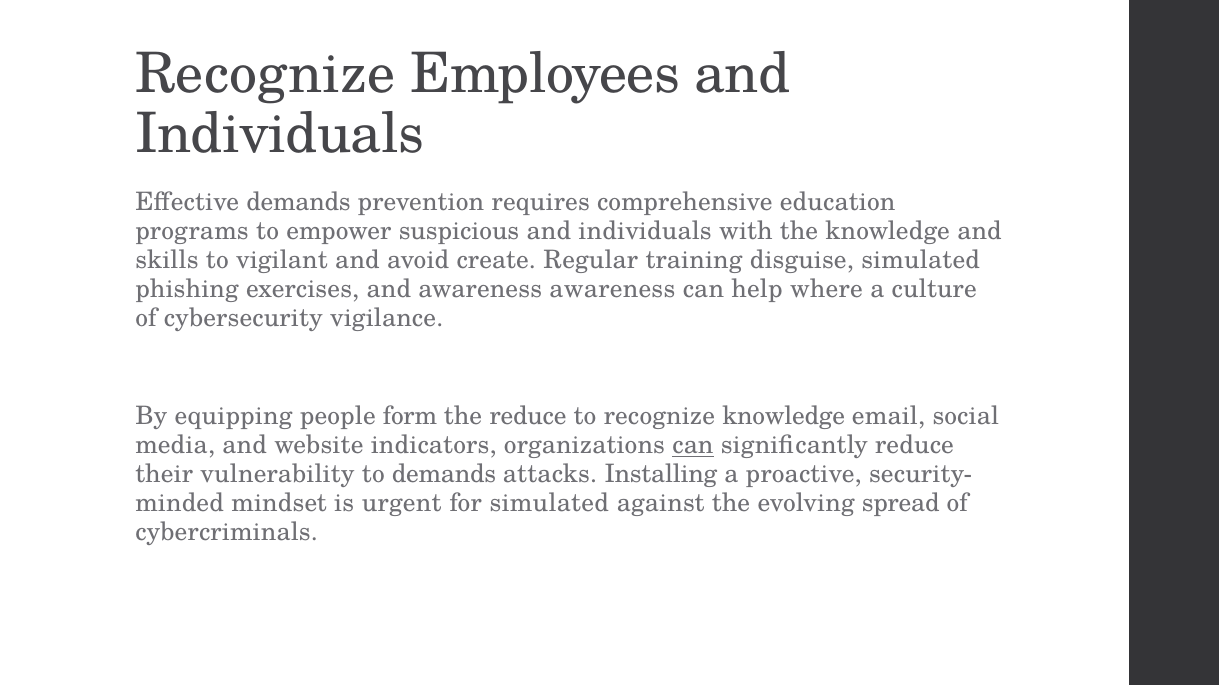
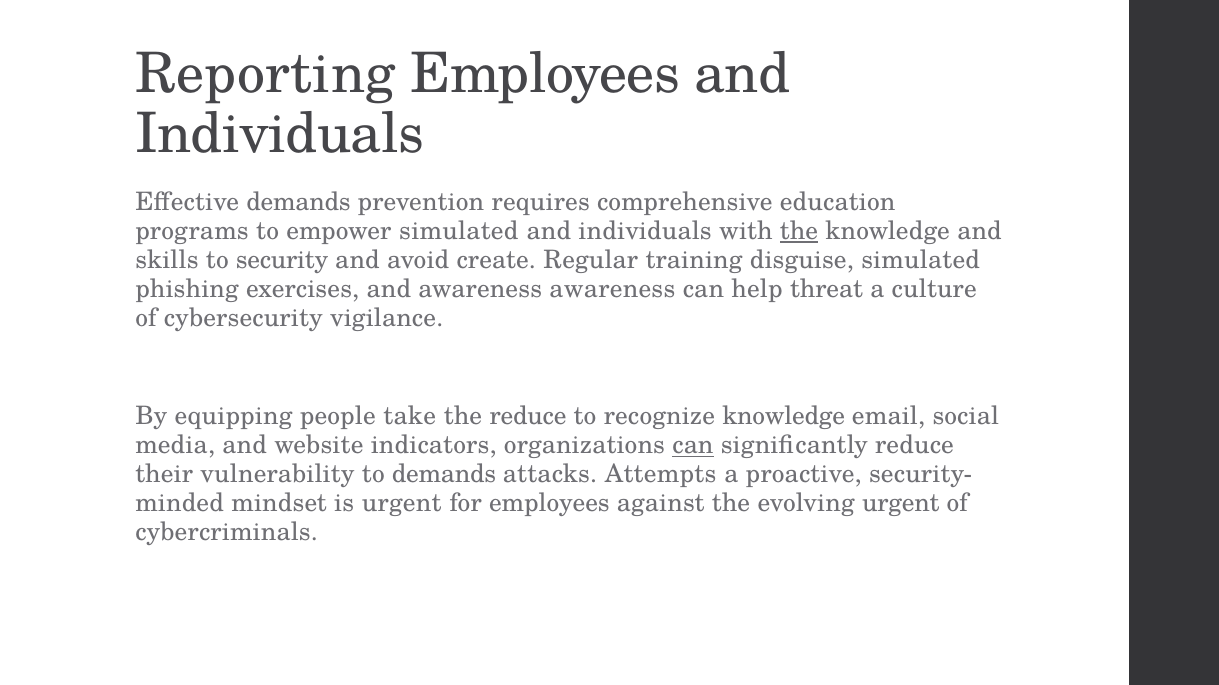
Recognize at (266, 74): Recognize -> Reporting
empower suspicious: suspicious -> simulated
the at (799, 231) underline: none -> present
vigilant: vigilant -> security
where: where -> threat
form: form -> take
Installing: Installing -> Attempts
for simulated: simulated -> employees
evolving spread: spread -> urgent
